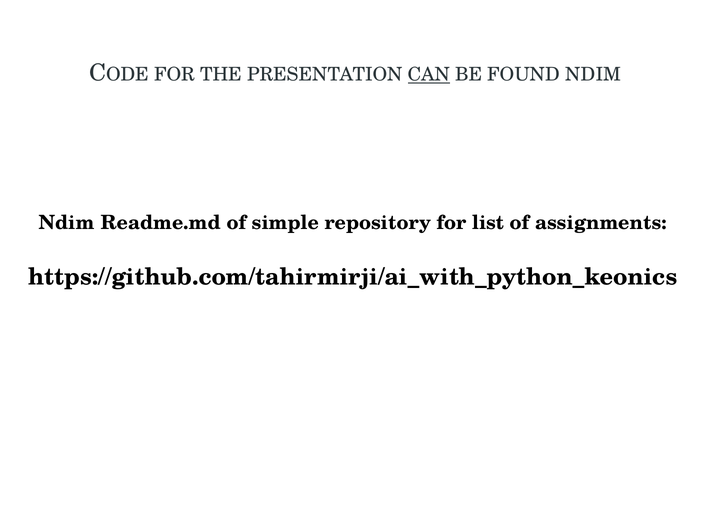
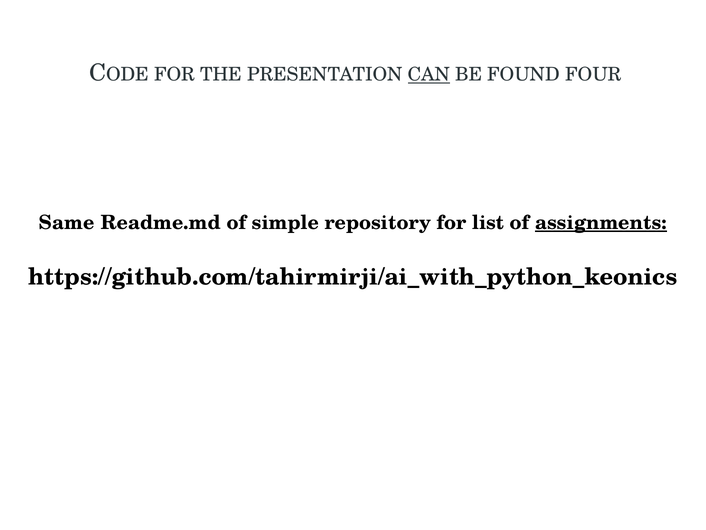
FOUND NDIM: NDIM -> FOUR
Ndim at (67, 223): Ndim -> Same
assignments underline: none -> present
